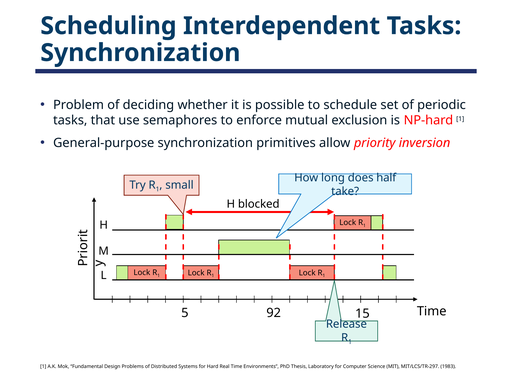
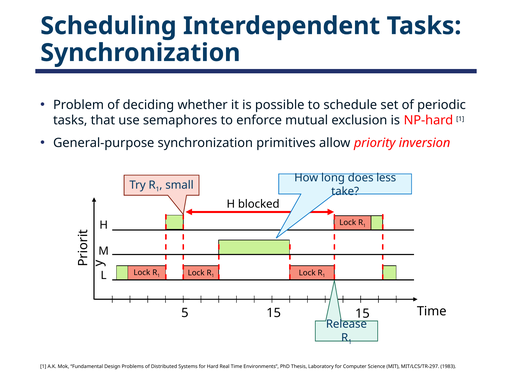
half: half -> less
5 92: 92 -> 15
